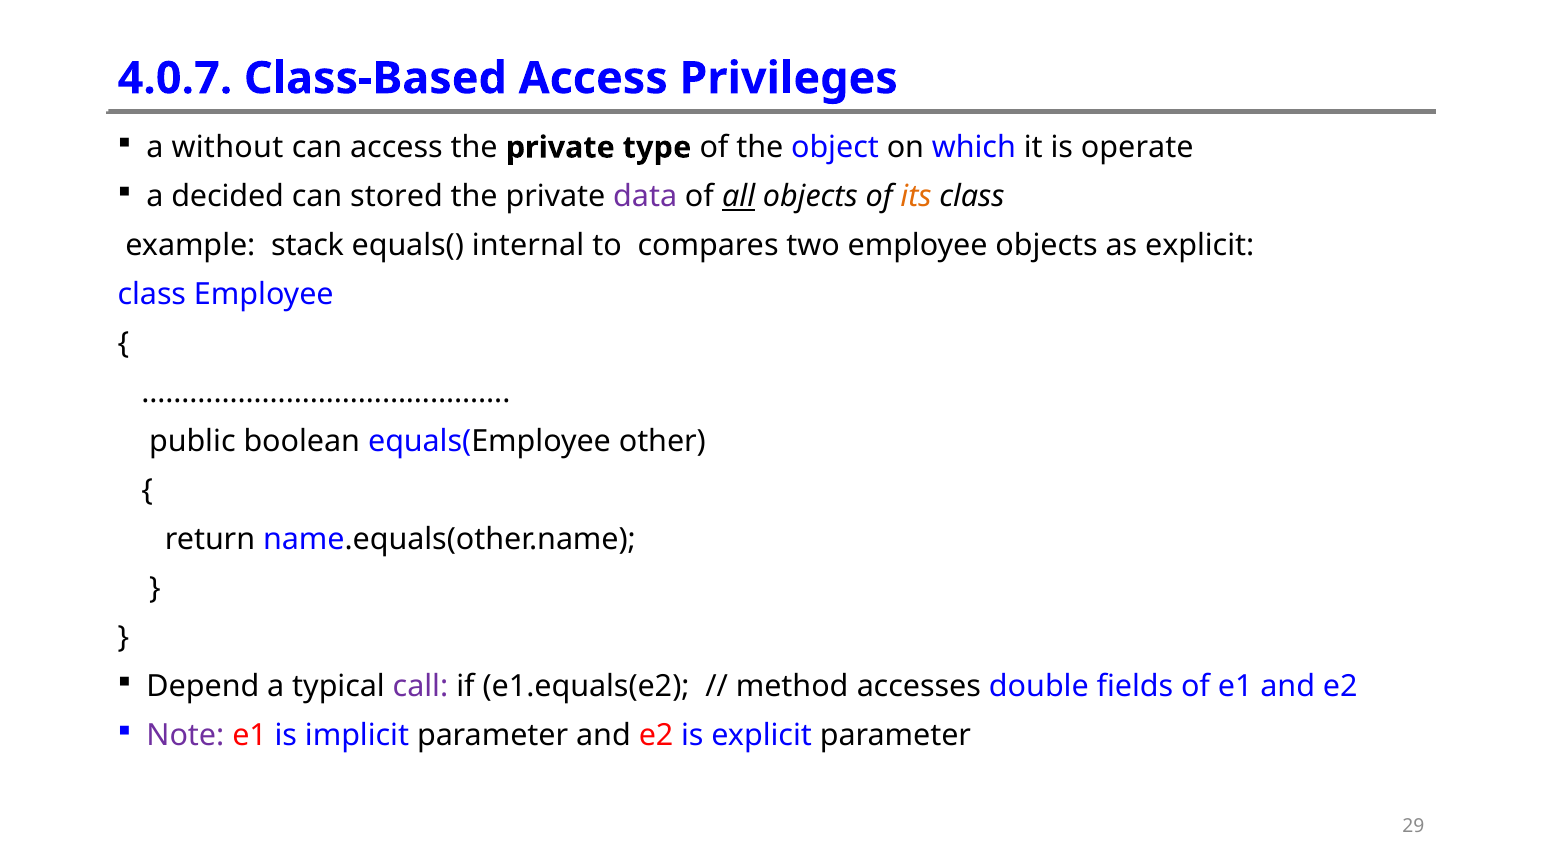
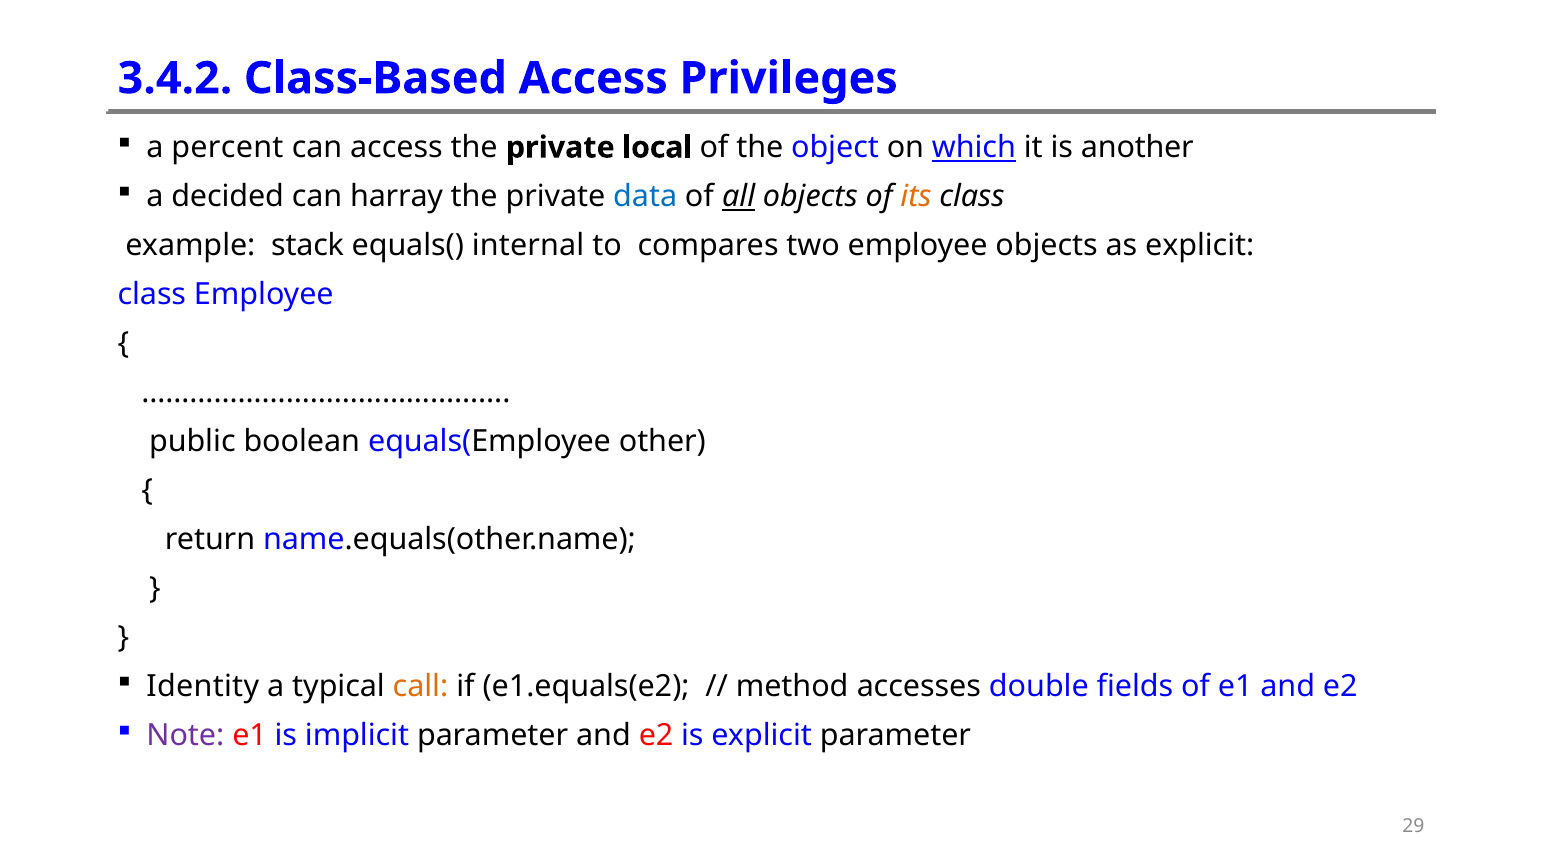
4.0.7: 4.0.7 -> 3.4.2
without: without -> percent
type: type -> local
which underline: none -> present
operate: operate -> another
stored: stored -> harray
data colour: purple -> blue
Depend: Depend -> Identity
call colour: purple -> orange
